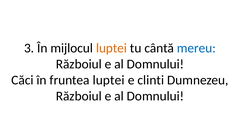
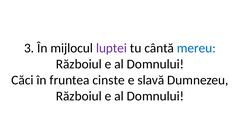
luptei at (112, 48) colour: orange -> purple
fruntea luptei: luptei -> cinste
clinti: clinti -> slavă
